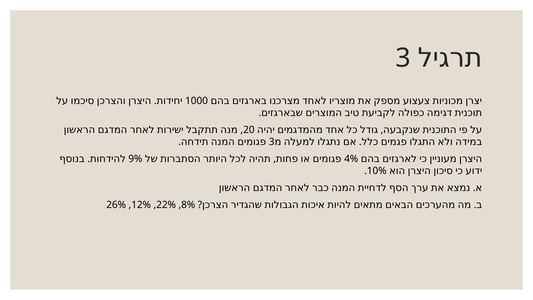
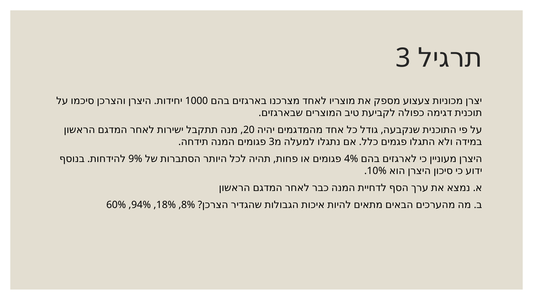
26%: 26% -> 60%
12%: 12% -> 94%
22%: 22% -> 18%
